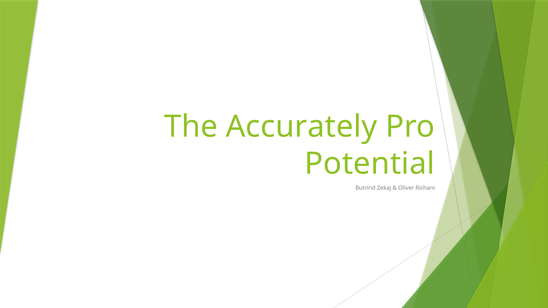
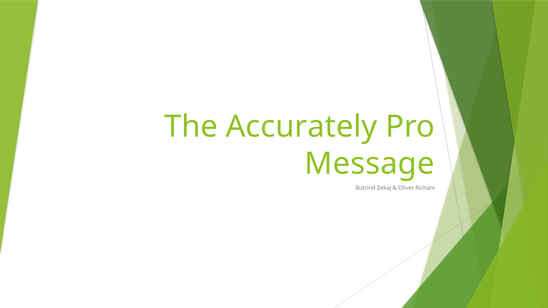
Potential: Potential -> Message
